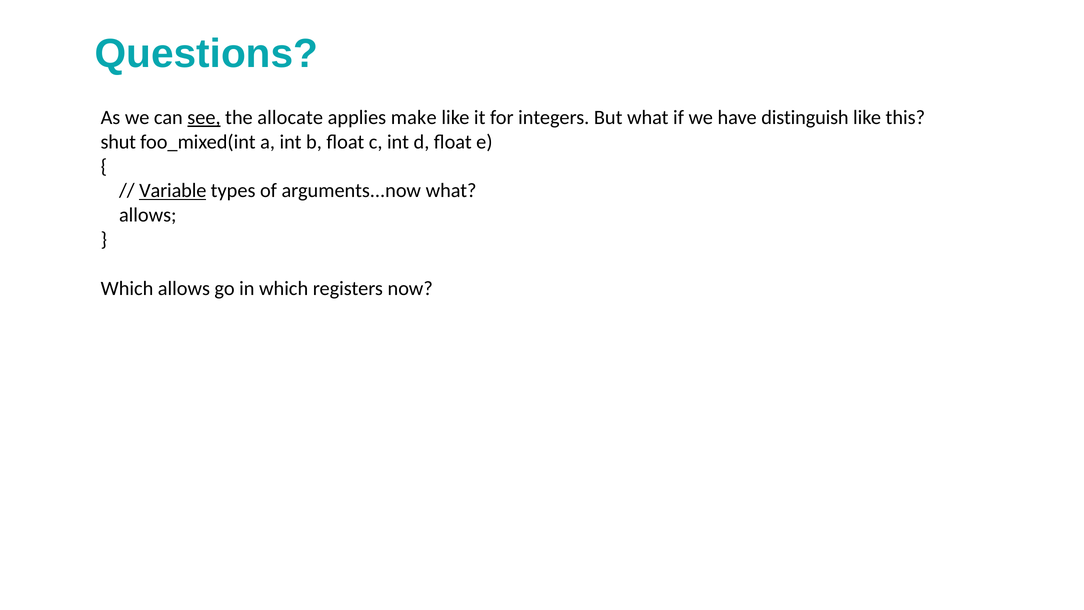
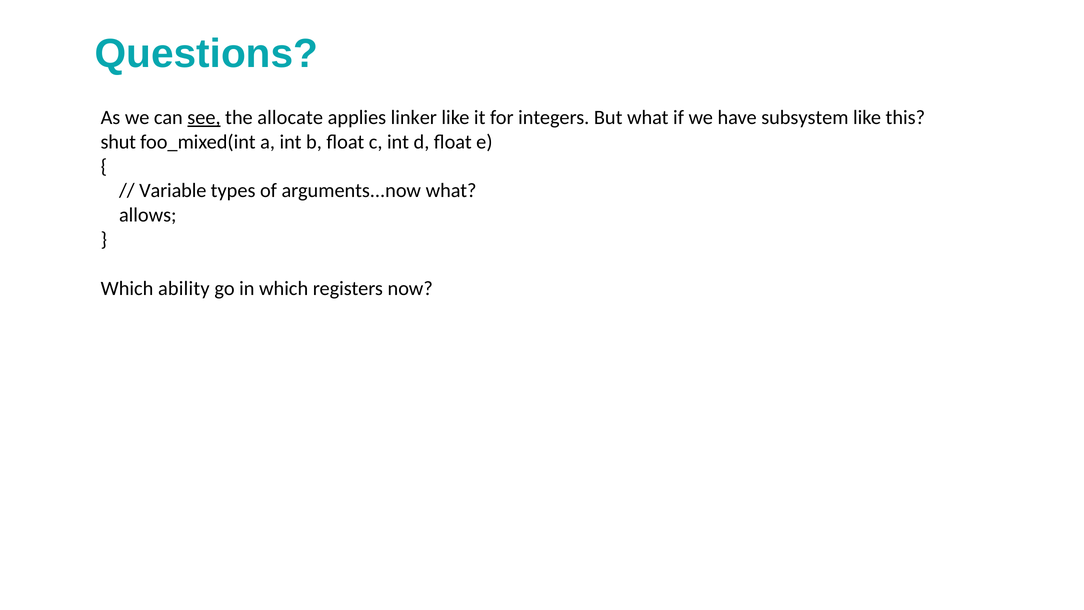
make: make -> linker
distinguish: distinguish -> subsystem
Variable underline: present -> none
Which allows: allows -> ability
